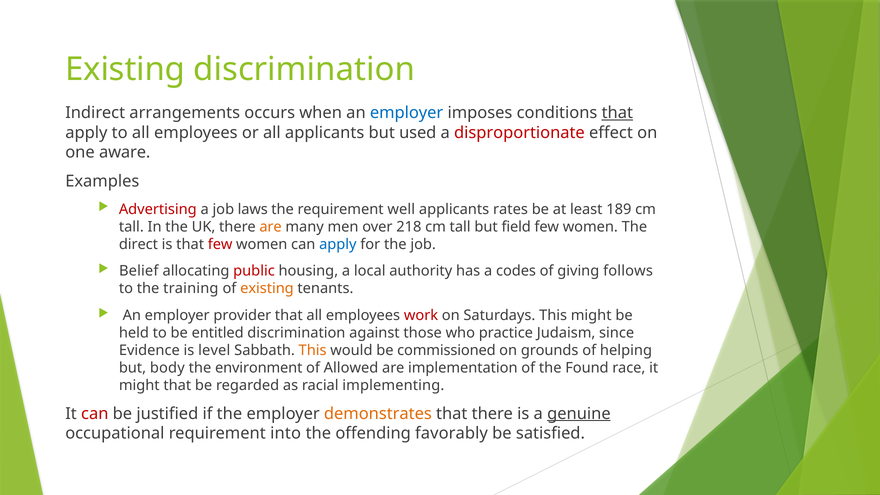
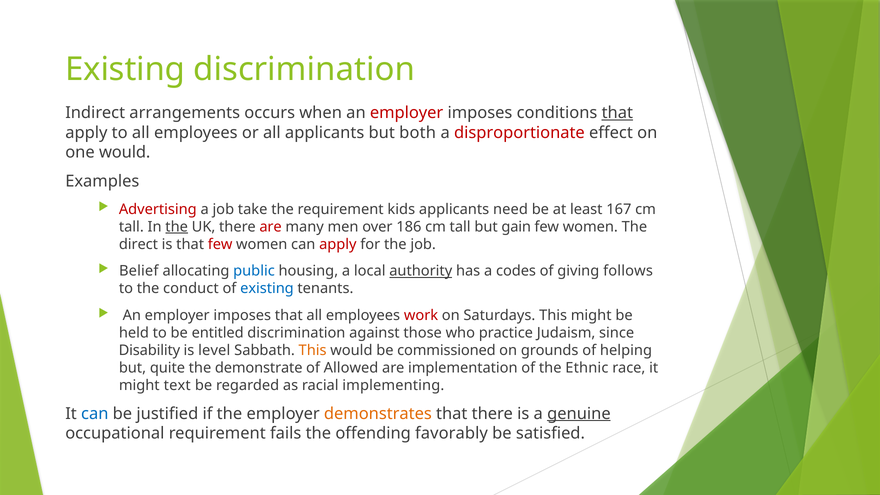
employer at (407, 113) colour: blue -> red
used: used -> both
one aware: aware -> would
laws: laws -> take
well: well -> kids
rates: rates -> need
189: 189 -> 167
the at (177, 227) underline: none -> present
are at (271, 227) colour: orange -> red
218: 218 -> 186
field: field -> gain
apply at (338, 244) colour: blue -> red
public colour: red -> blue
authority underline: none -> present
training: training -> conduct
existing at (267, 289) colour: orange -> blue
provider at (242, 315): provider -> imposes
Evidence: Evidence -> Disability
body: body -> quite
environment: environment -> demonstrate
Found: Found -> Ethnic
might that: that -> text
can at (95, 414) colour: red -> blue
into: into -> fails
